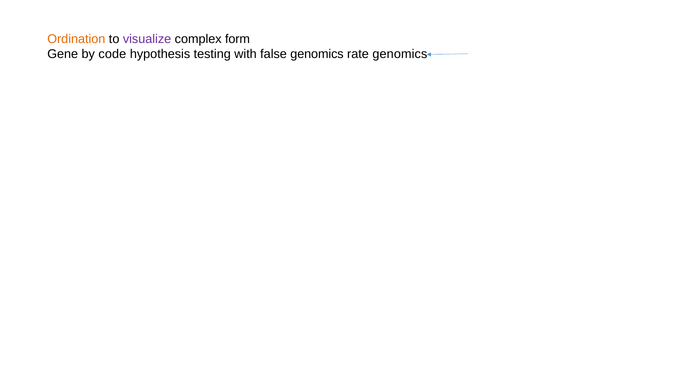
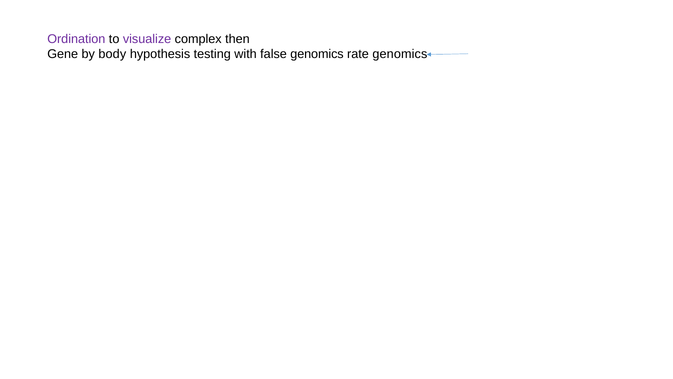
Ordination colour: orange -> purple
form: form -> then
code: code -> body
